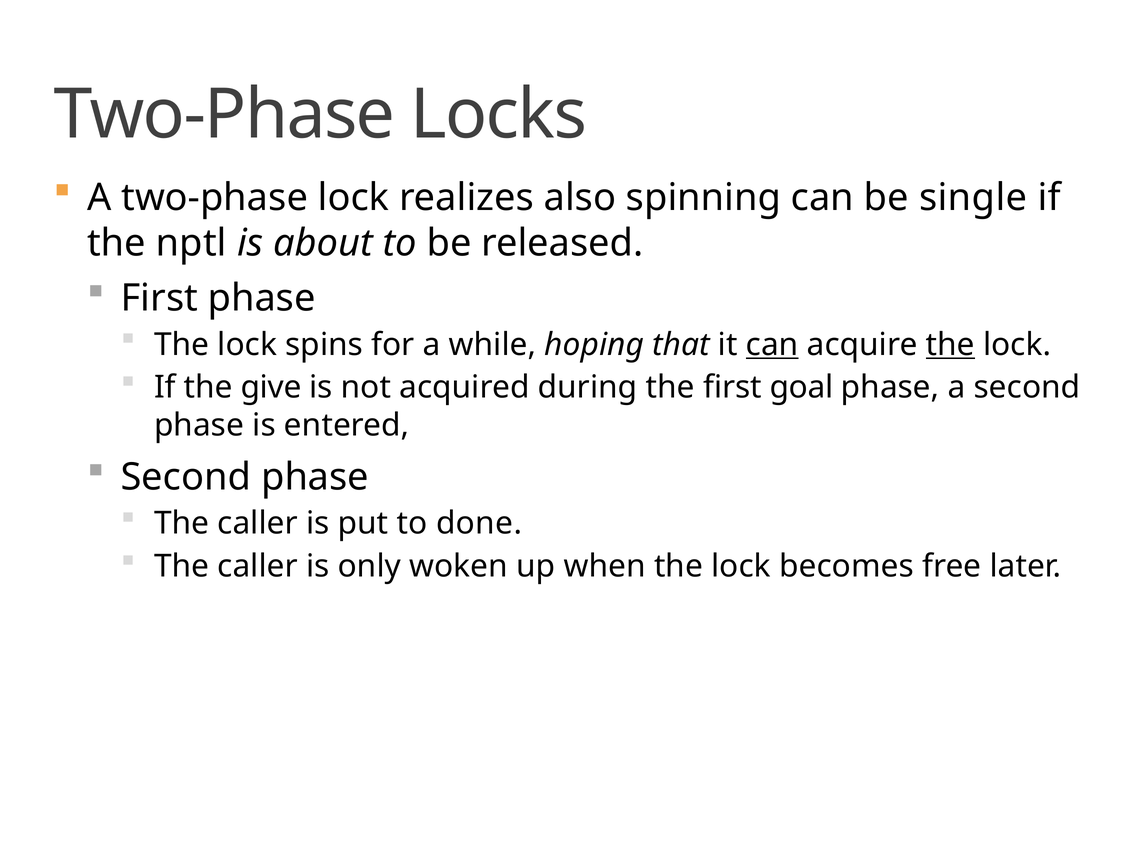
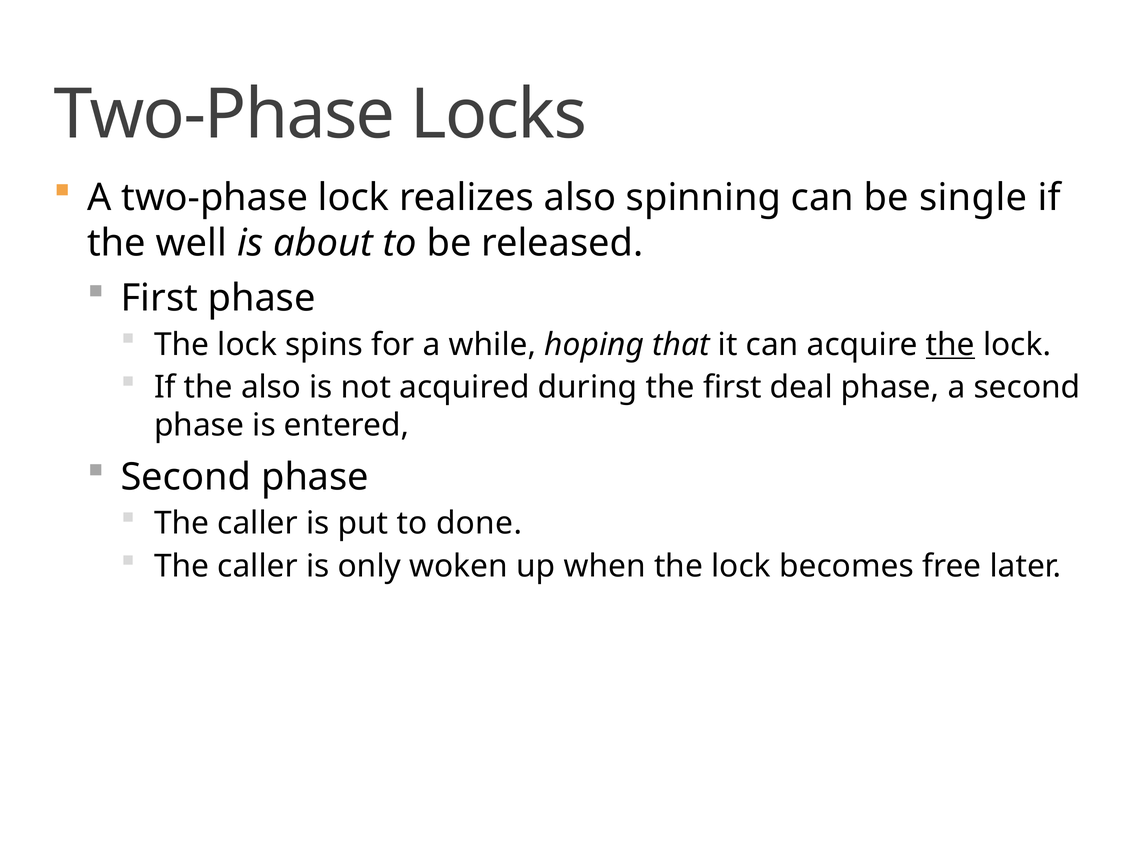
nptl: nptl -> well
can at (772, 345) underline: present -> none
the give: give -> also
goal: goal -> deal
